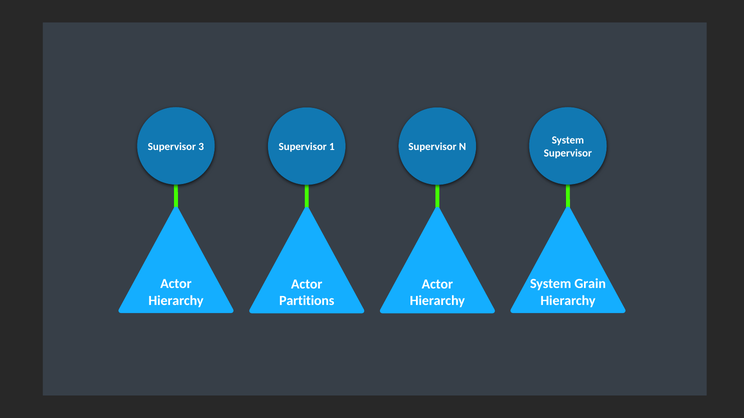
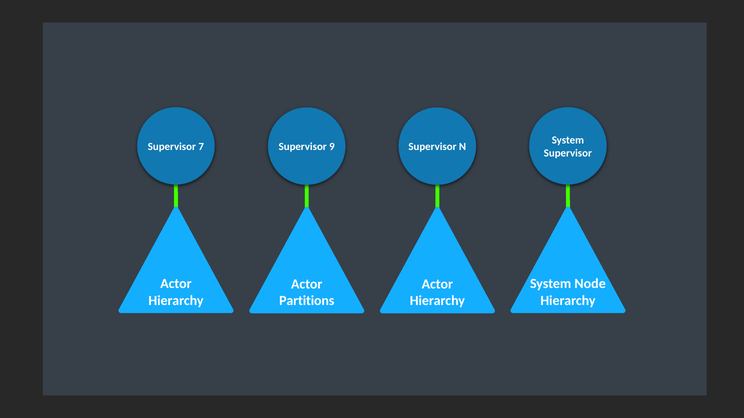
3: 3 -> 7
1: 1 -> 9
Grain: Grain -> Node
